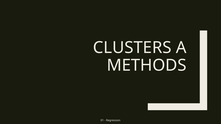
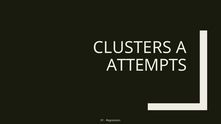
METHODS: METHODS -> ATTEMPTS
